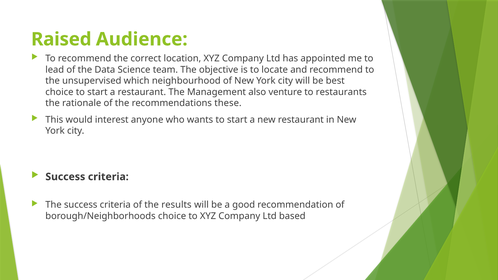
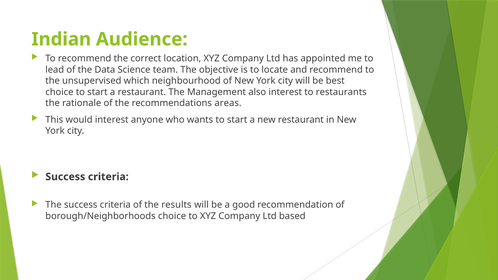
Raised: Raised -> Indian
also venture: venture -> interest
these: these -> areas
